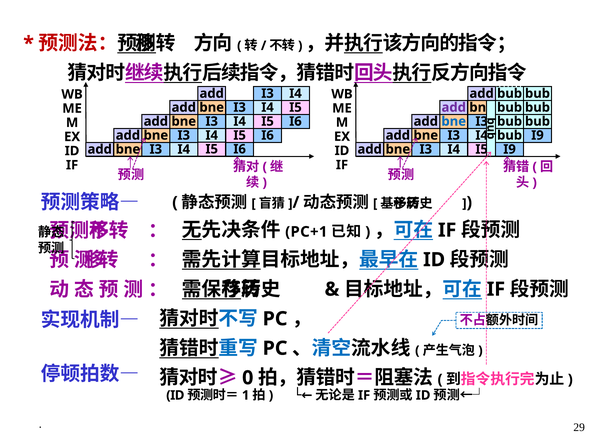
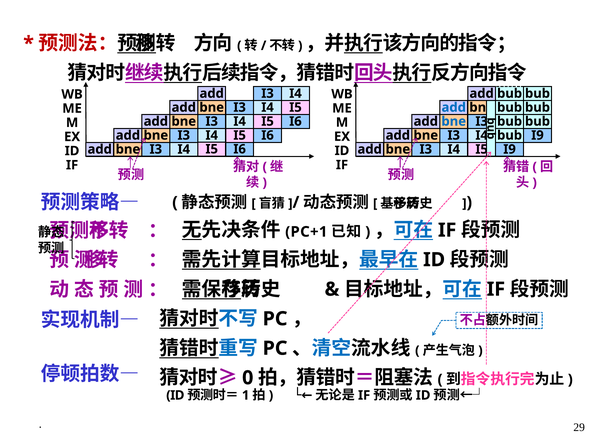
add at (454, 107) colour: purple -> blue
